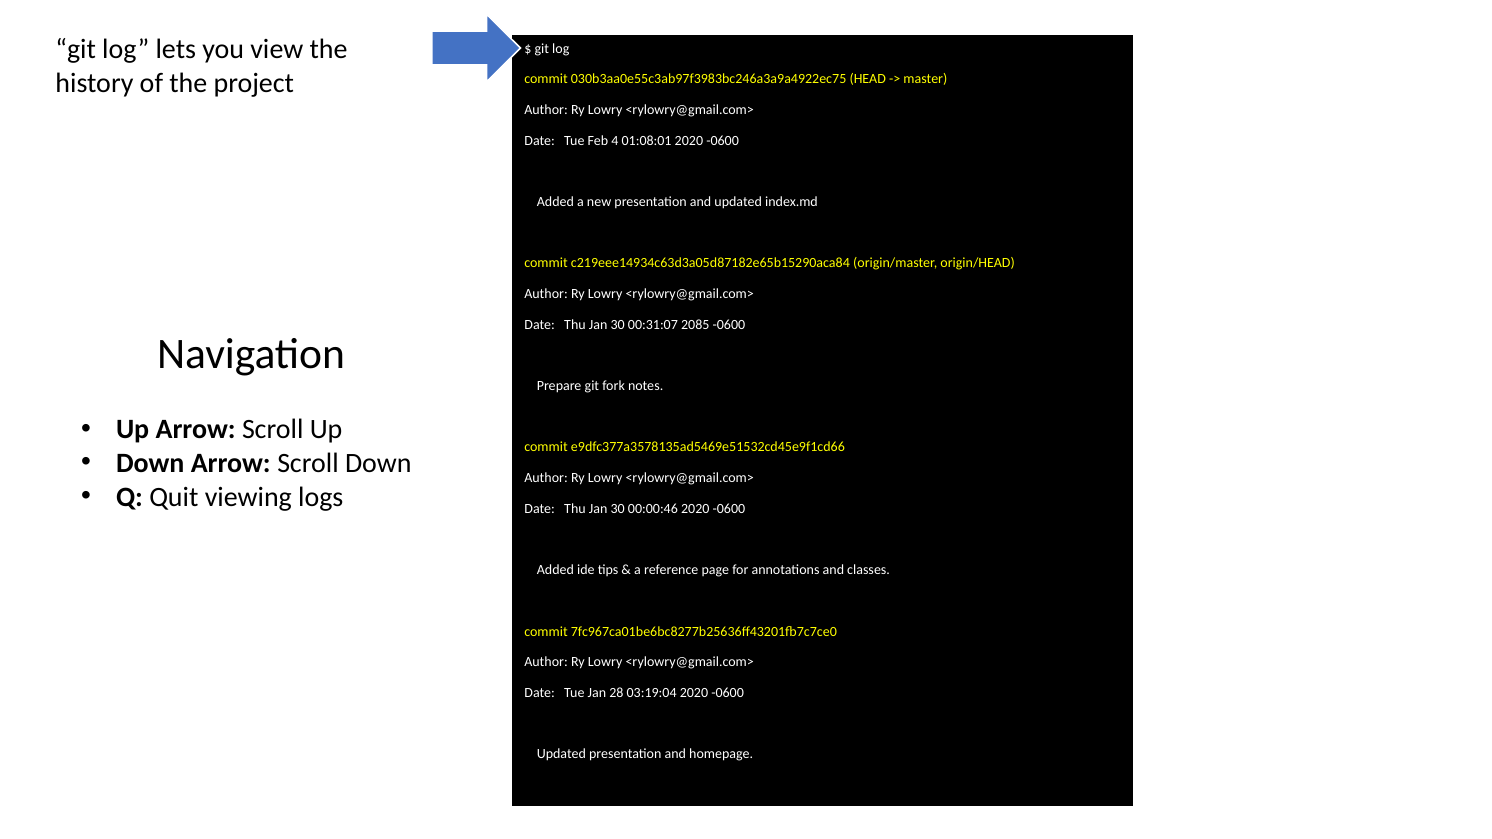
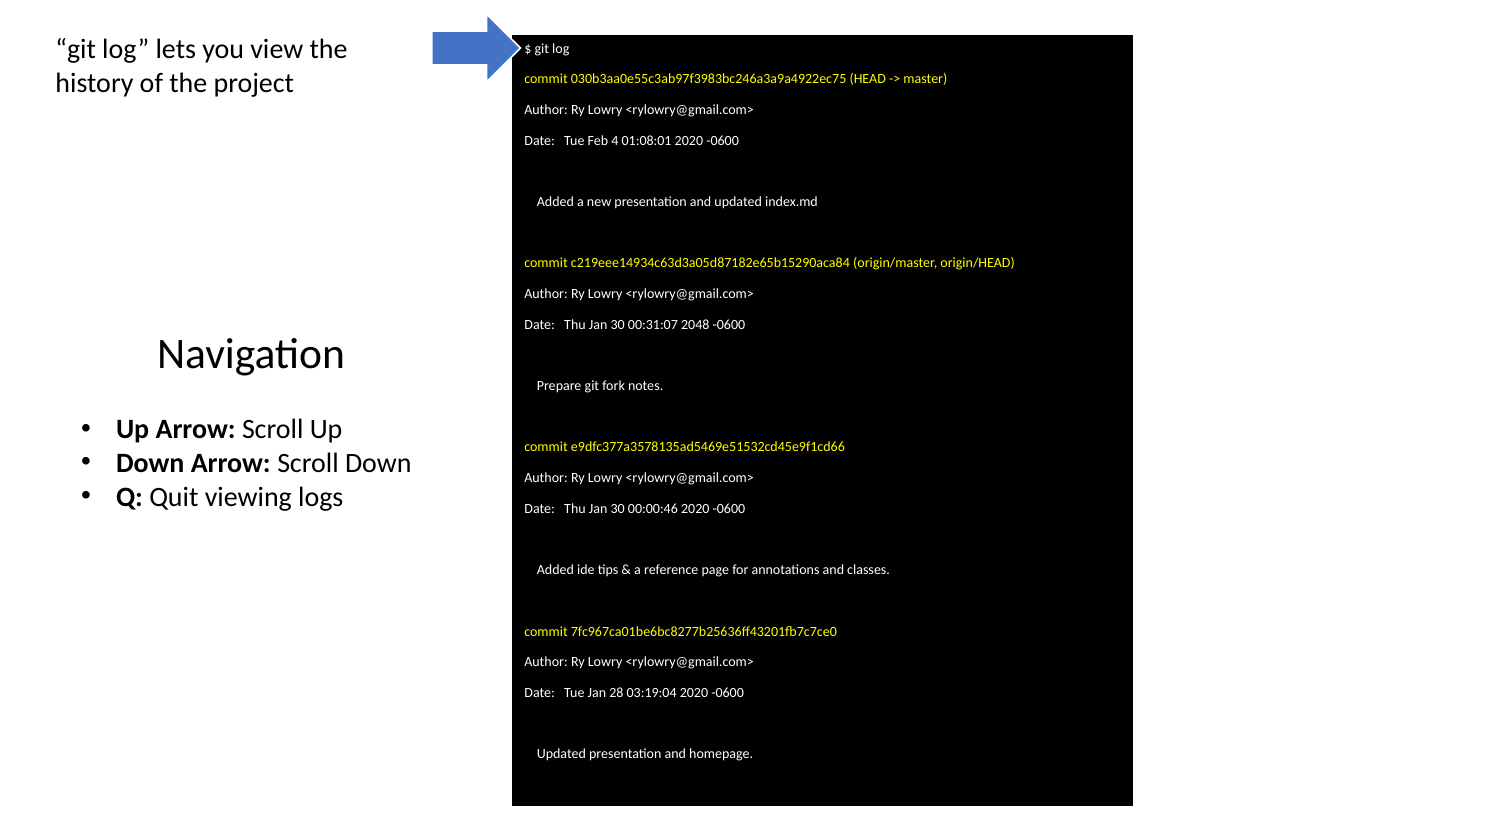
2085: 2085 -> 2048
